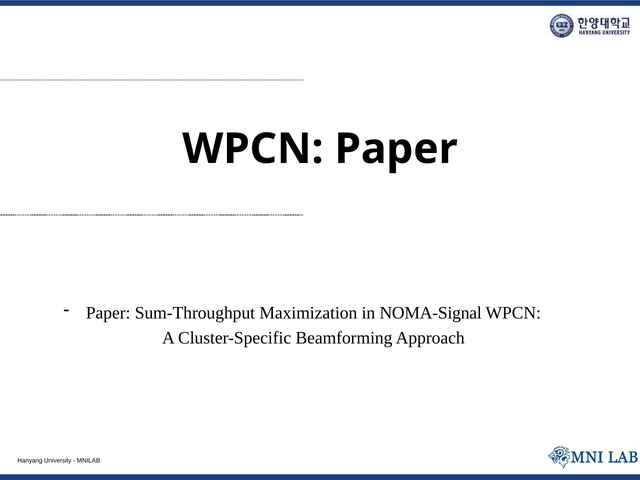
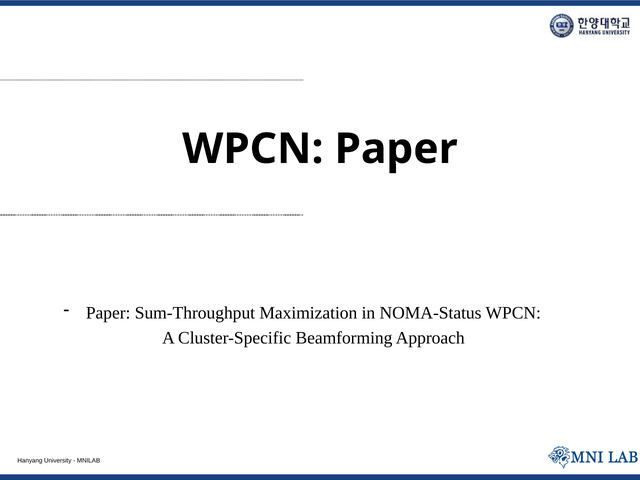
NOMA-Signal: NOMA-Signal -> NOMA-Status
